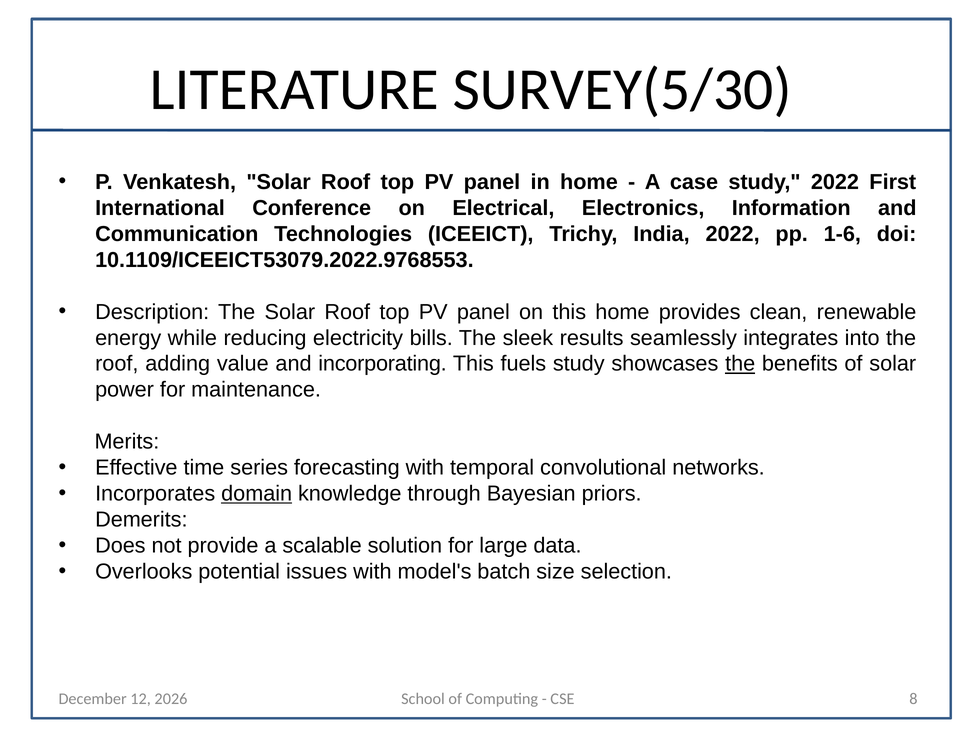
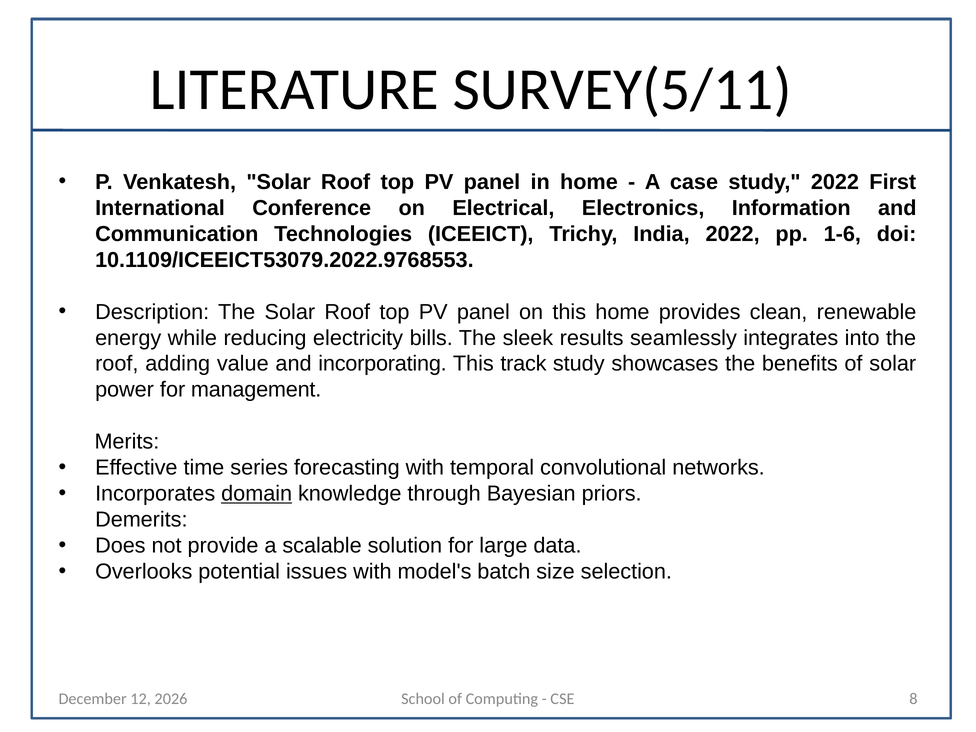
SURVEY(5/30: SURVEY(5/30 -> SURVEY(5/11
fuels: fuels -> track
the at (740, 364) underline: present -> none
maintenance: maintenance -> management
